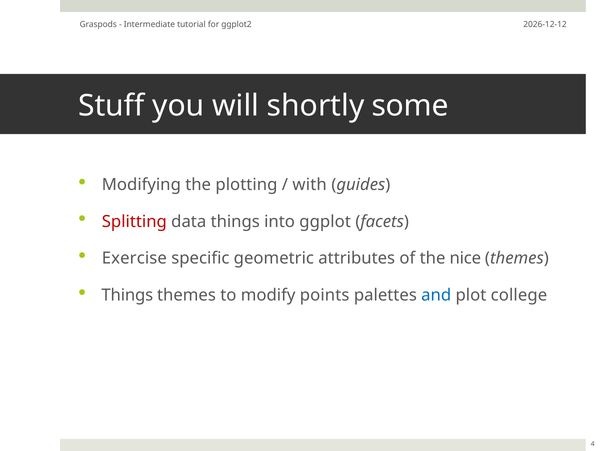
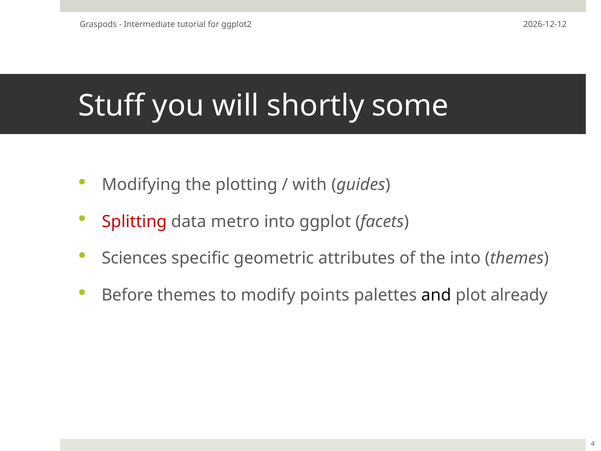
data things: things -> metro
Exercise: Exercise -> Sciences
the nice: nice -> into
Things at (127, 295): Things -> Before
and colour: blue -> black
college: college -> already
